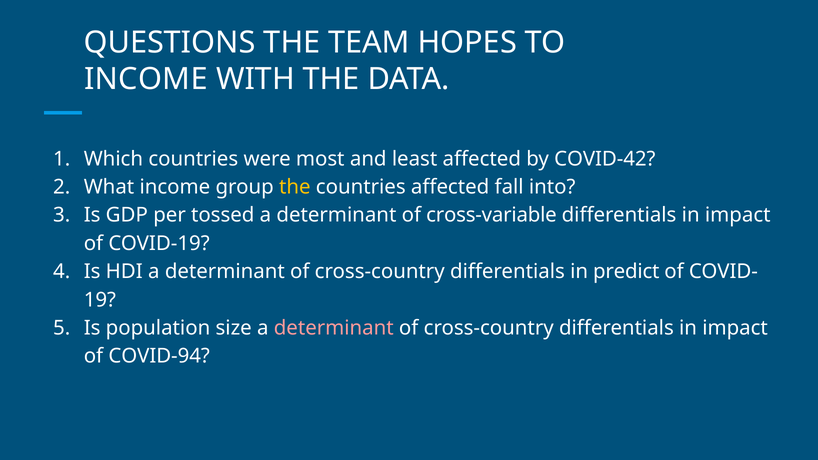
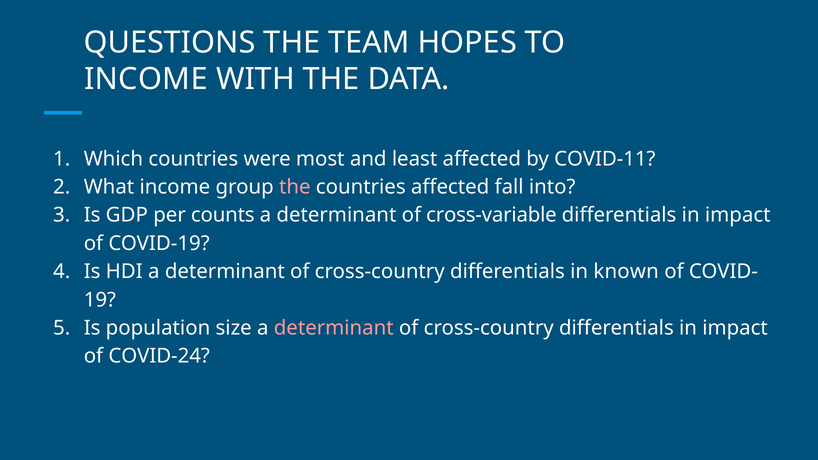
COVID-42: COVID-42 -> COVID-11
the at (295, 187) colour: yellow -> pink
tossed: tossed -> counts
predict: predict -> known
COVID-94: COVID-94 -> COVID-24
